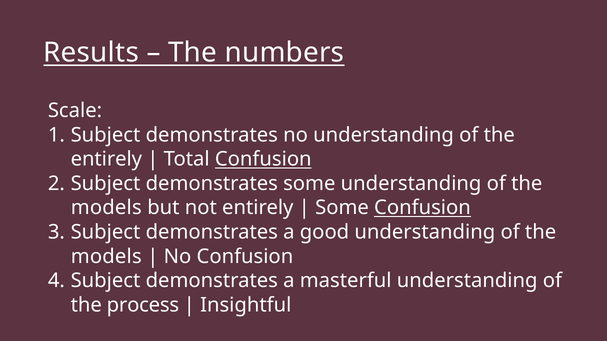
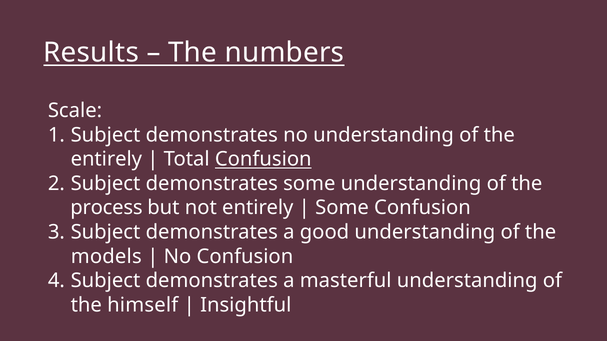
models at (106, 208): models -> process
Confusion at (422, 208) underline: present -> none
process: process -> himself
